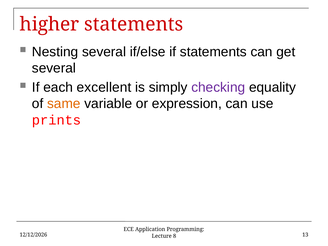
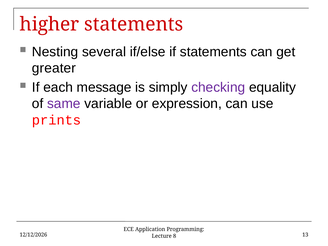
several at (54, 68): several -> greater
excellent: excellent -> message
same colour: orange -> purple
